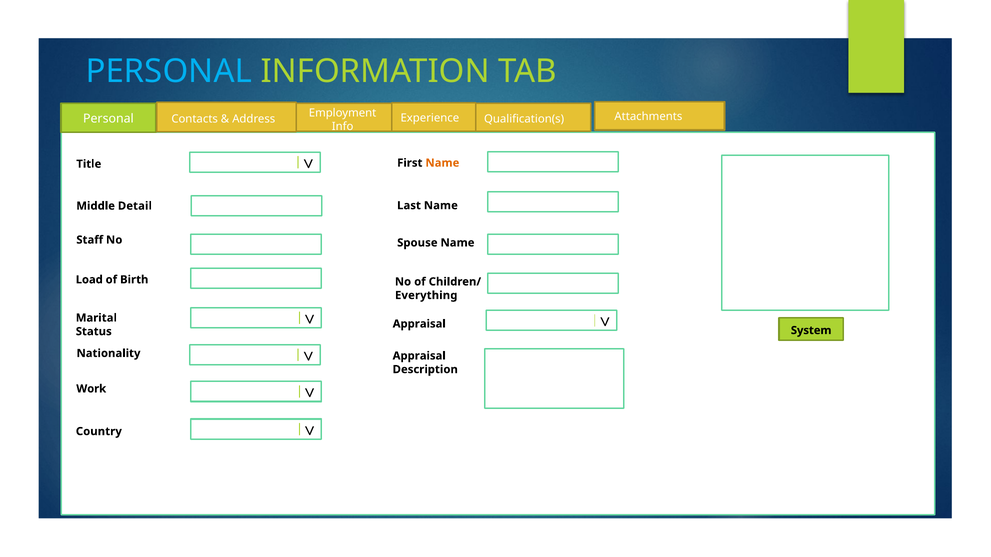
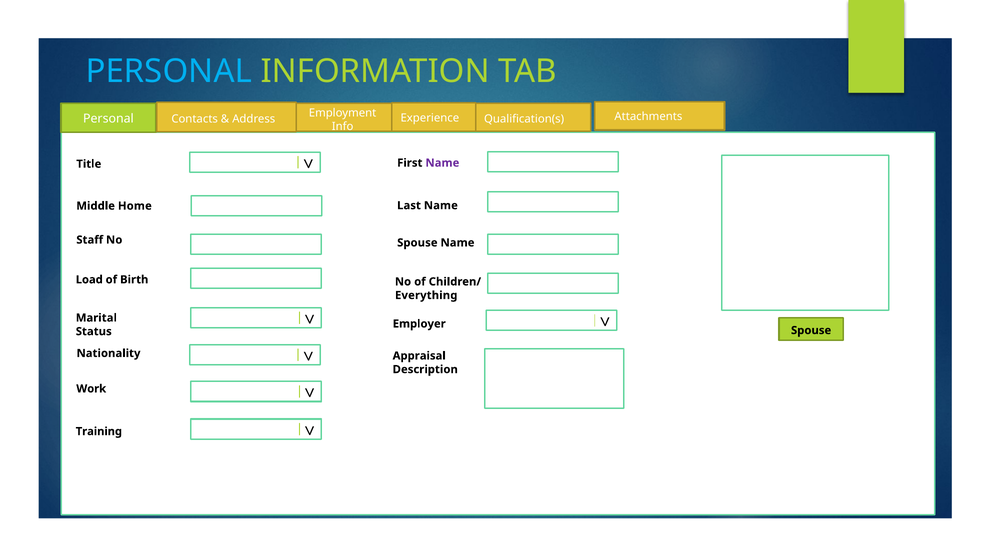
Name at (442, 163) colour: orange -> purple
Detail: Detail -> Home
Appraisal at (419, 324): Appraisal -> Employer
System at (811, 331): System -> Spouse
Country: Country -> Training
